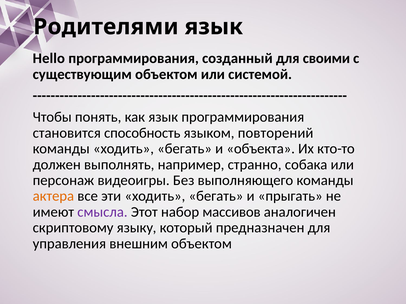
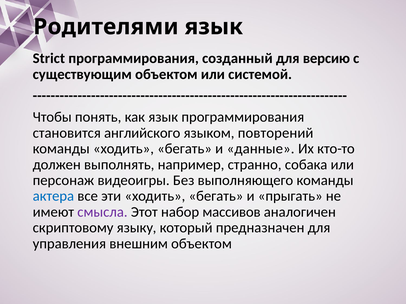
Hello: Hello -> Strict
своими: своими -> версию
способность: способность -> английского
объекта: объекта -> данные
актера colour: orange -> blue
